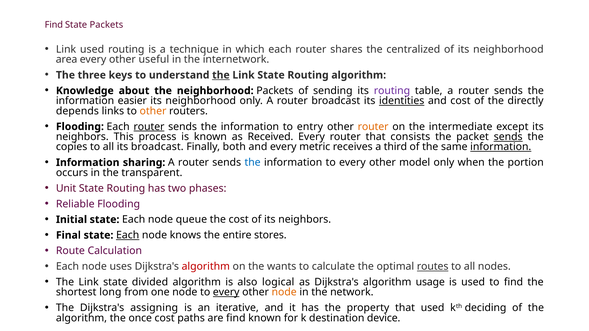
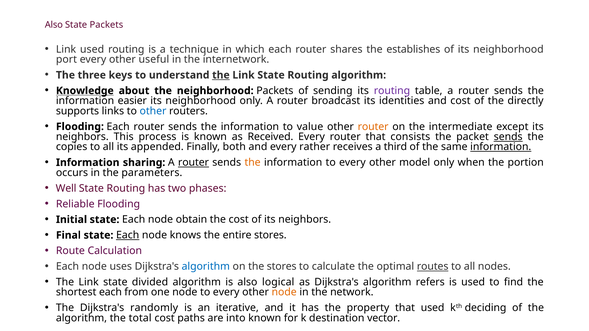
Find at (54, 25): Find -> Also
centralized: centralized -> establishes
area: area -> port
Knowledge underline: none -> present
identities underline: present -> none
depends: depends -> supports
other at (153, 111) colour: orange -> blue
router at (149, 127) underline: present -> none
entry: entry -> value
its broadcast: broadcast -> appended
metric: metric -> rather
router at (194, 163) underline: none -> present
the at (253, 163) colour: blue -> orange
transparent: transparent -> parameters
Unit: Unit -> Well
queue: queue -> obtain
algorithm at (206, 267) colour: red -> blue
the wants: wants -> stores
usage: usage -> refers
shortest long: long -> each
every at (226, 292) underline: present -> none
assigning: assigning -> randomly
once: once -> total
are find: find -> into
device: device -> vector
